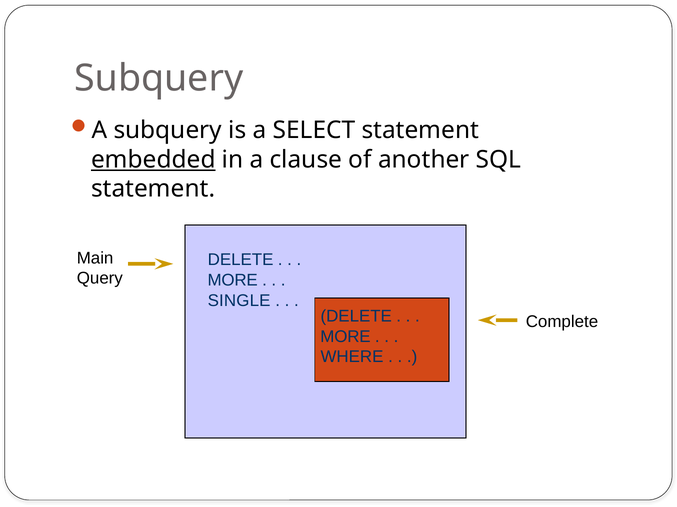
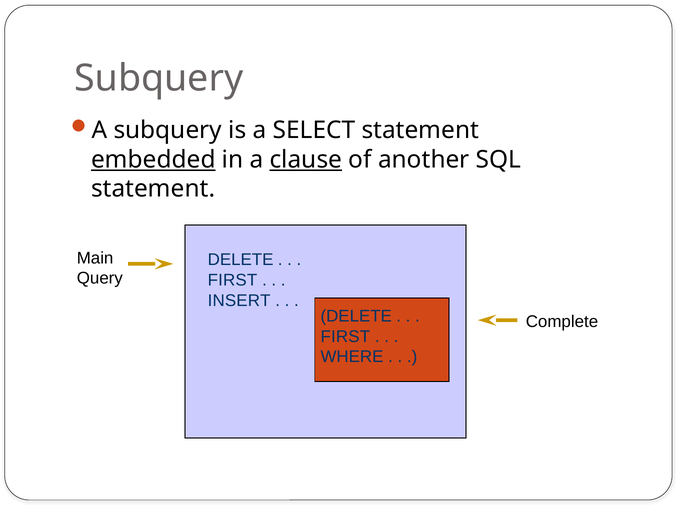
clause underline: none -> present
MORE at (233, 281): MORE -> FIRST
SINGLE: SINGLE -> INSERT
MORE at (345, 337): MORE -> FIRST
